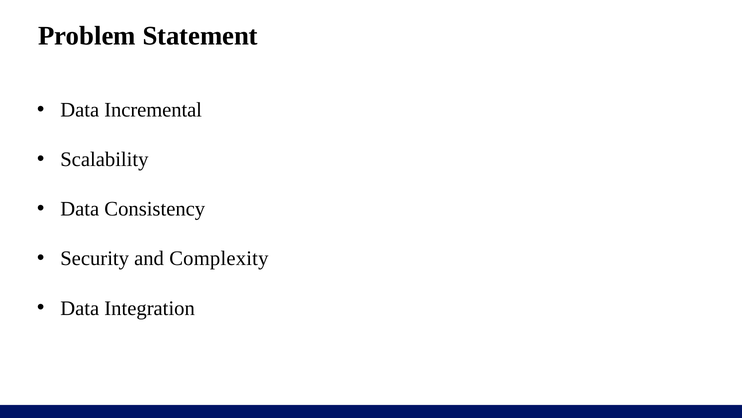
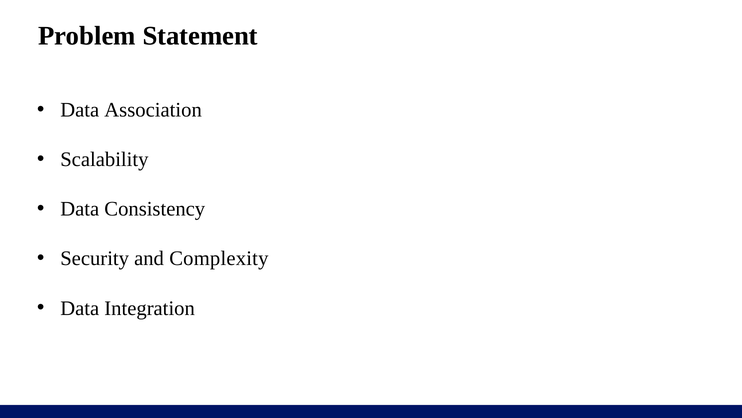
Incremental: Incremental -> Association
